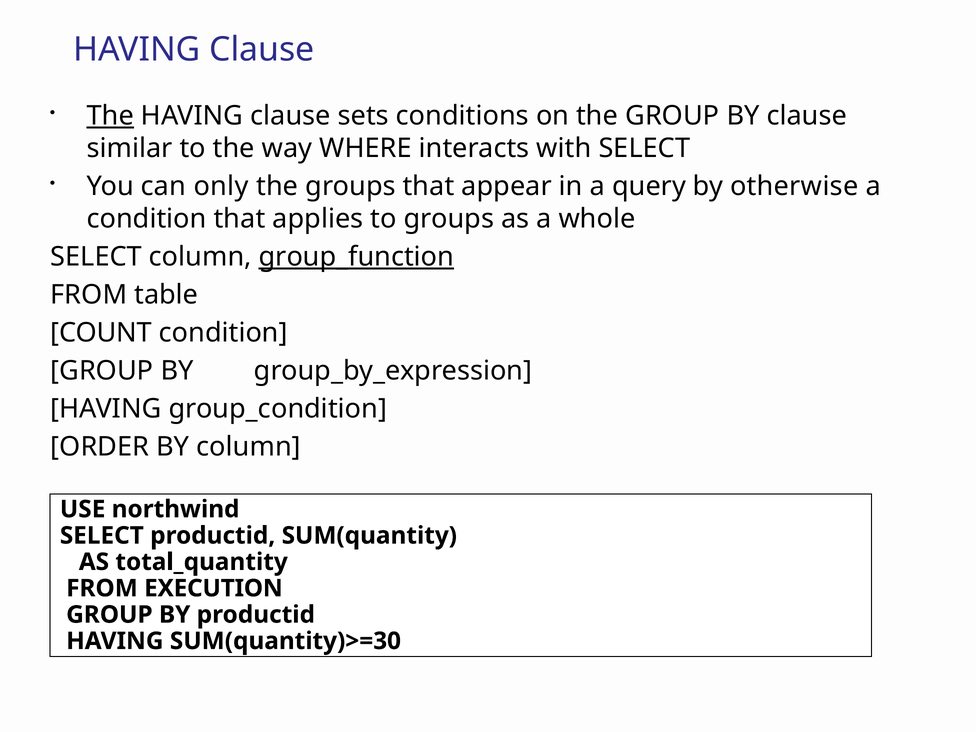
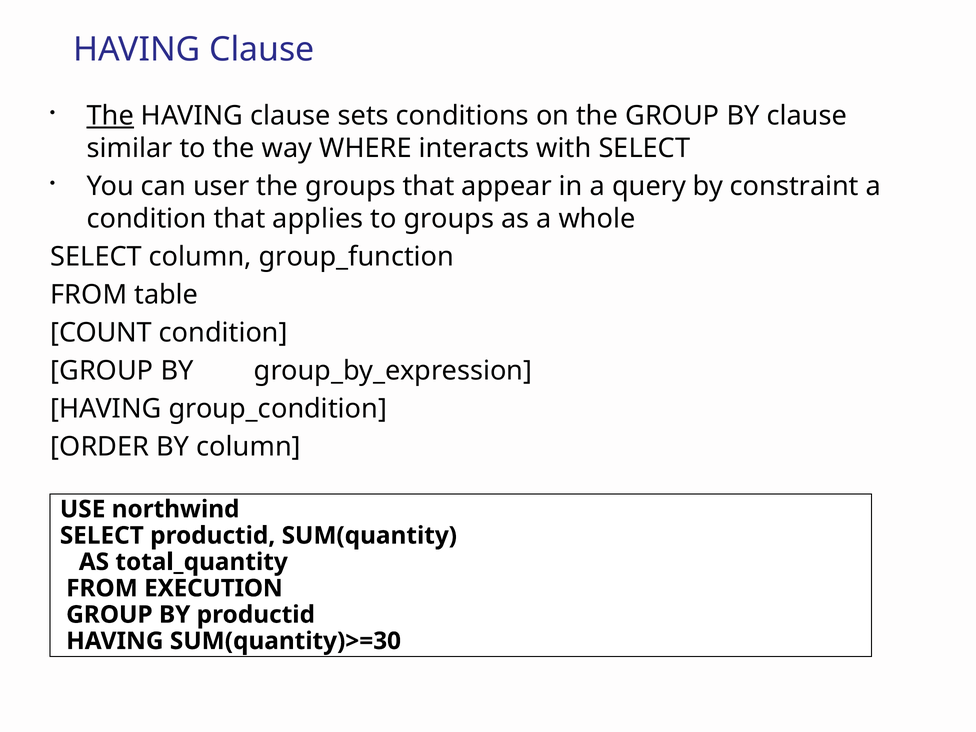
only: only -> user
otherwise: otherwise -> constraint
group_function underline: present -> none
